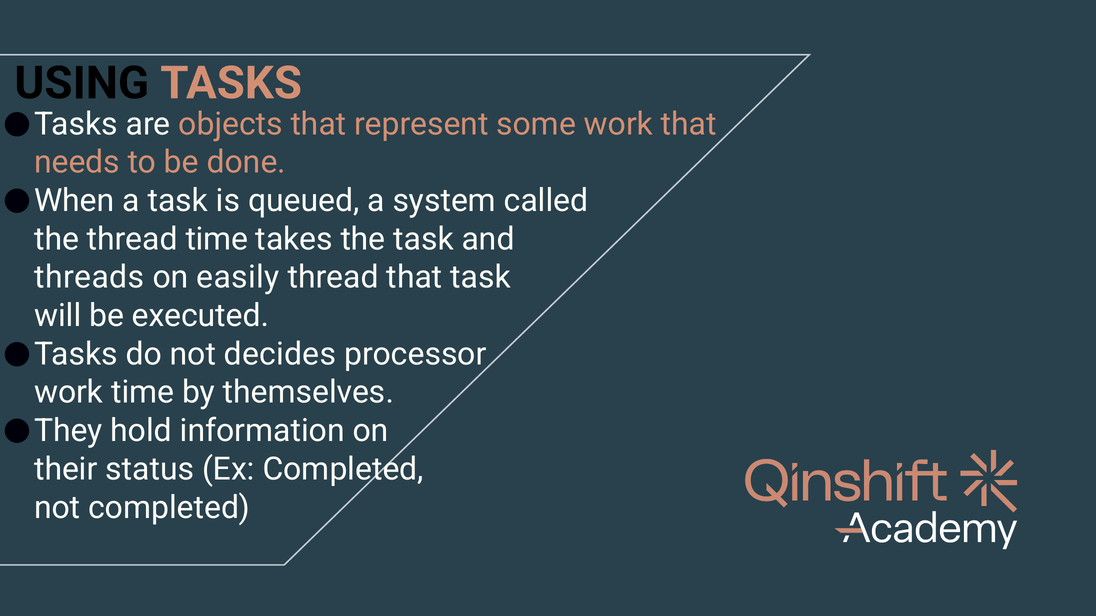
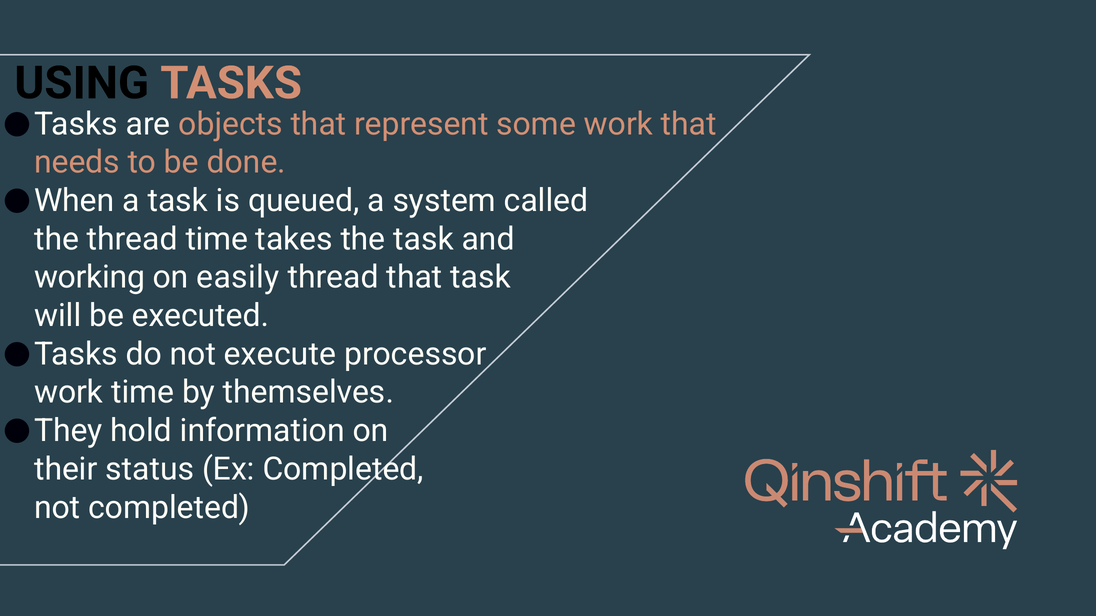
threads: threads -> working
decides: decides -> execute
